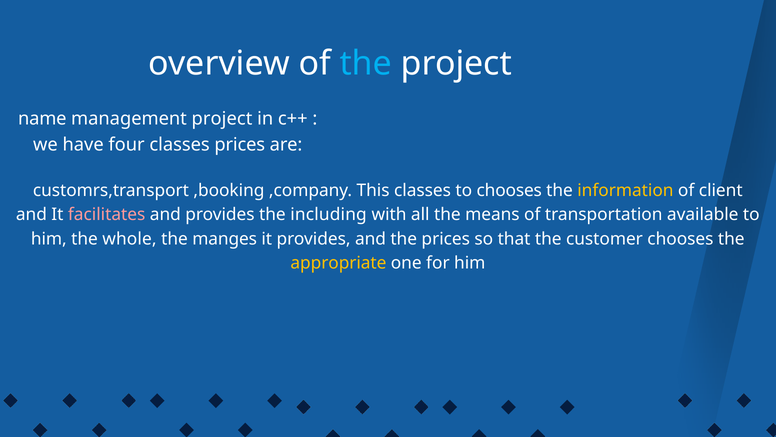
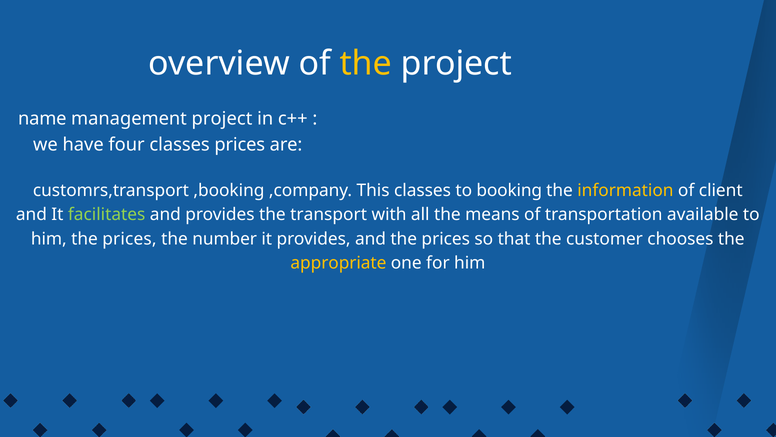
the at (366, 64) colour: light blue -> yellow
to chooses: chooses -> booking
facilitates colour: pink -> light green
including: including -> transport
him the whole: whole -> prices
manges: manges -> number
